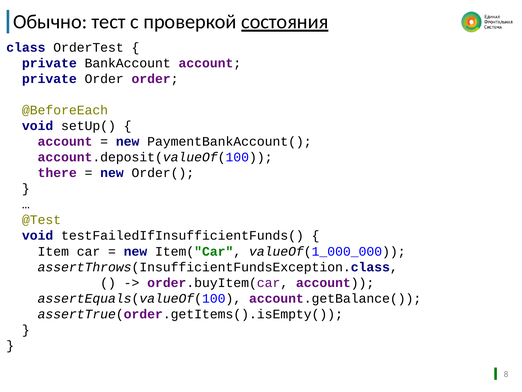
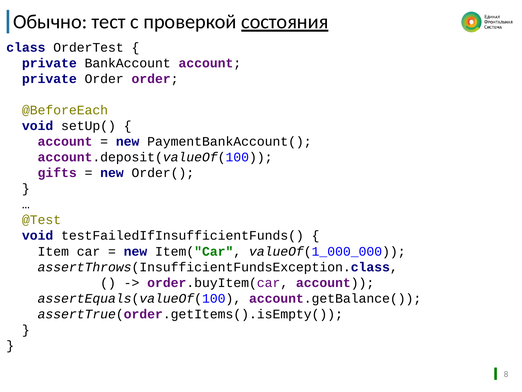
there: there -> gifts
